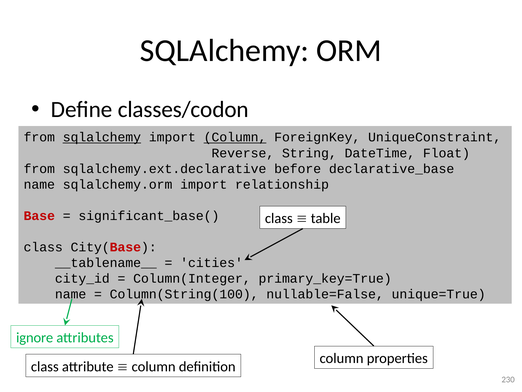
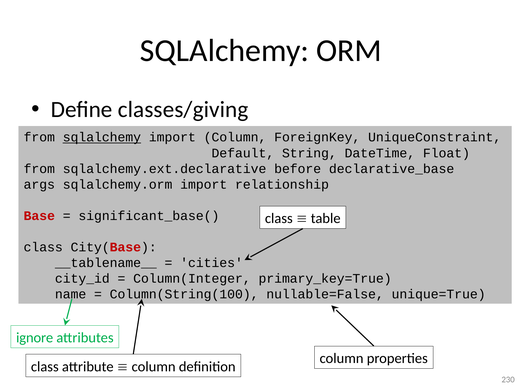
classes/codon: classes/codon -> classes/giving
Column at (235, 137) underline: present -> none
Reverse: Reverse -> Default
name at (39, 184): name -> args
